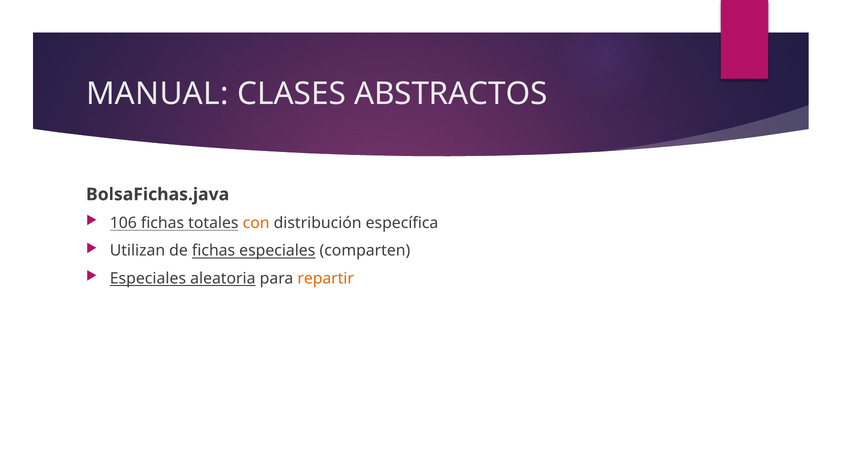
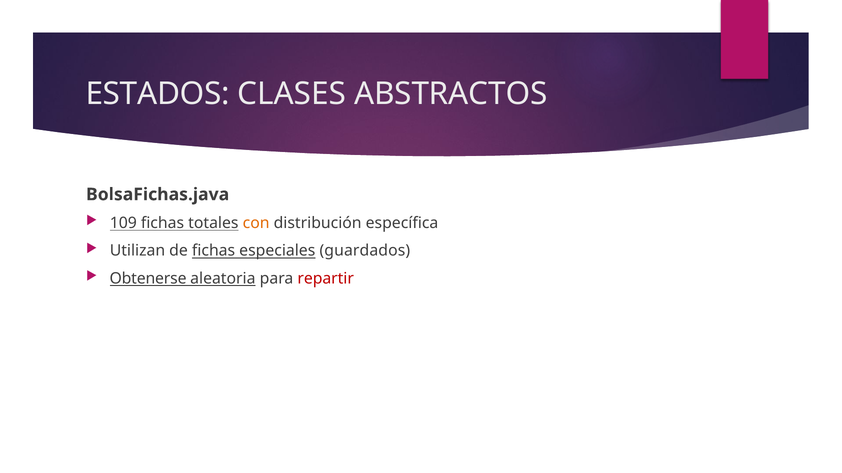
MANUAL: MANUAL -> ESTADOS
106: 106 -> 109
comparten: comparten -> guardados
Especiales at (148, 279): Especiales -> Obtenerse
repartir colour: orange -> red
